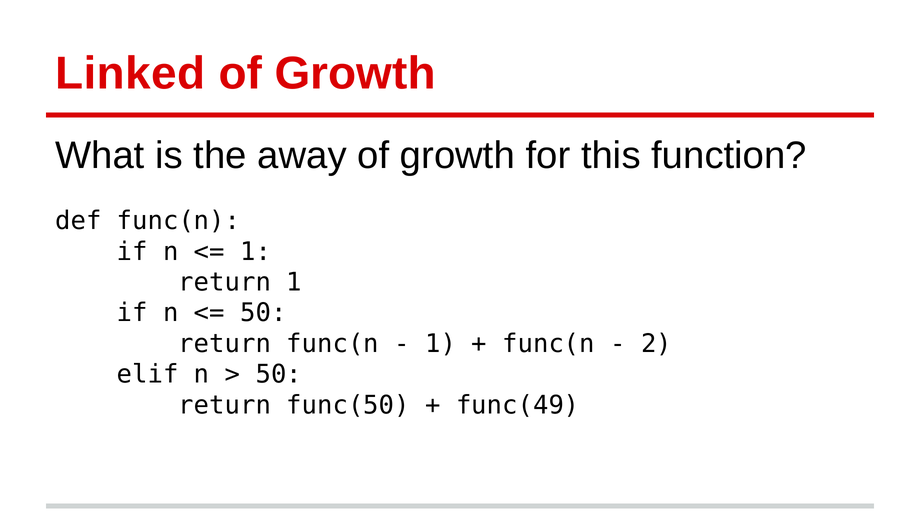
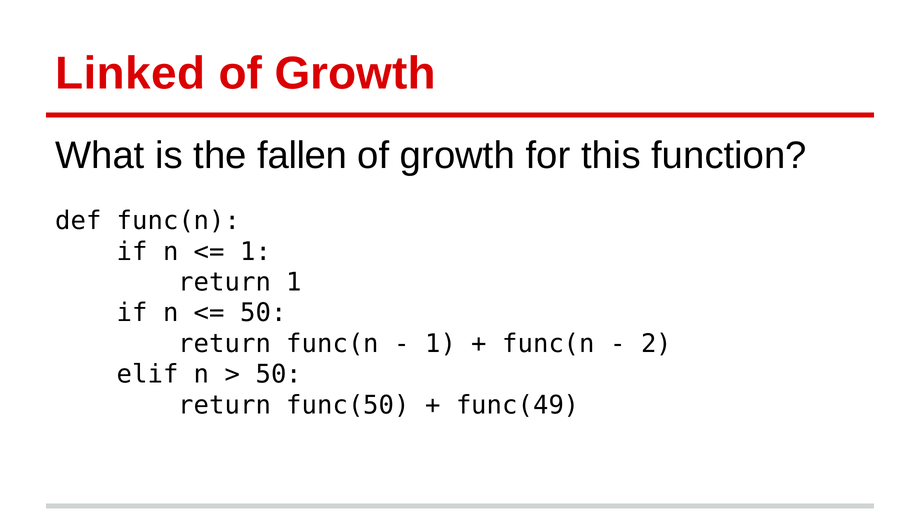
away: away -> fallen
